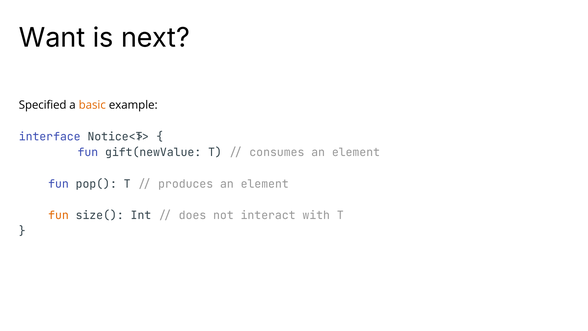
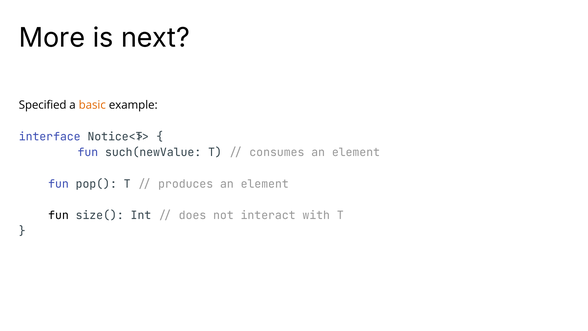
Want: Want -> More
gift(newValue: gift(newValue -> such(newValue
fun at (59, 215) colour: orange -> black
